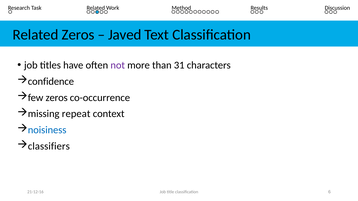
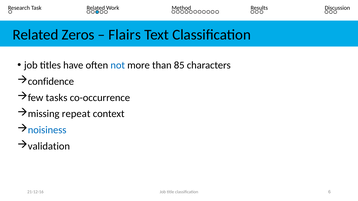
Javed: Javed -> Flairs
not colour: purple -> blue
31: 31 -> 85
few zeros: zeros -> tasks
classifiers: classifiers -> validation
